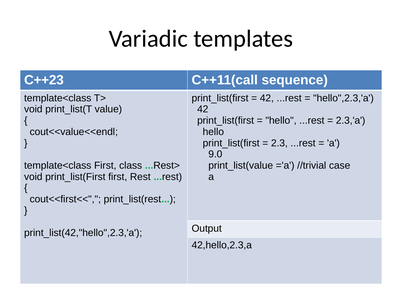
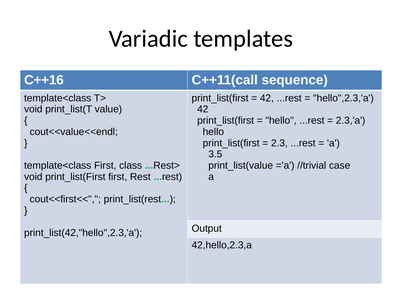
C++23: C++23 -> C++16
9.0: 9.0 -> 3.5
